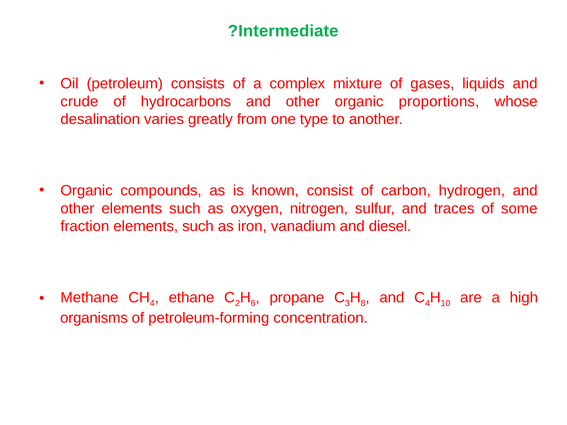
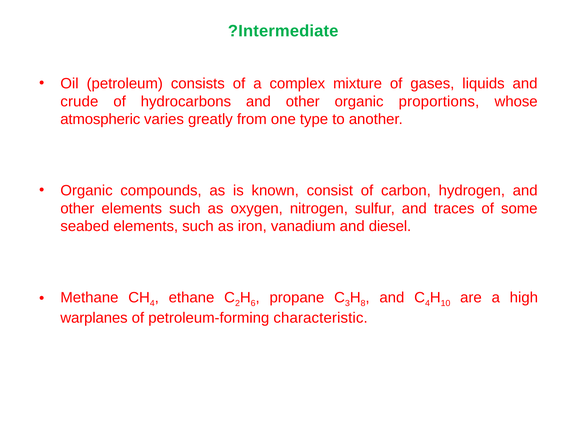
desalination: desalination -> atmospheric
fraction: fraction -> seabed
organisms: organisms -> warplanes
concentration: concentration -> characteristic
